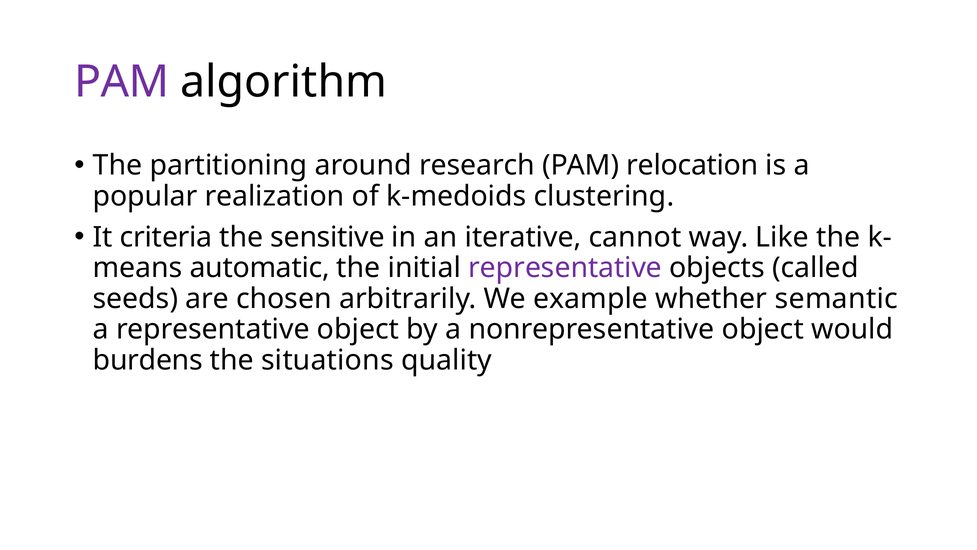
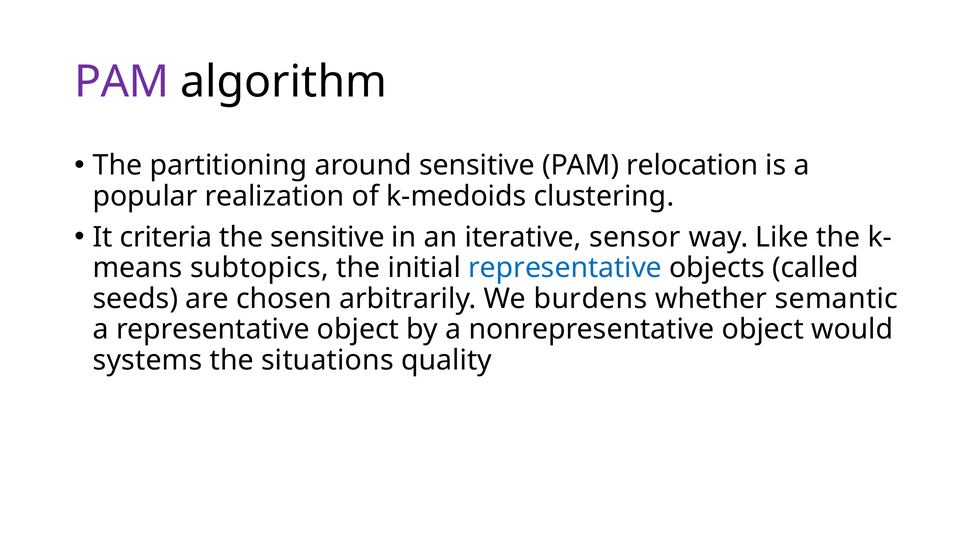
around research: research -> sensitive
cannot: cannot -> sensor
automatic: automatic -> subtopics
representative at (565, 268) colour: purple -> blue
example: example -> burdens
burdens: burdens -> systems
